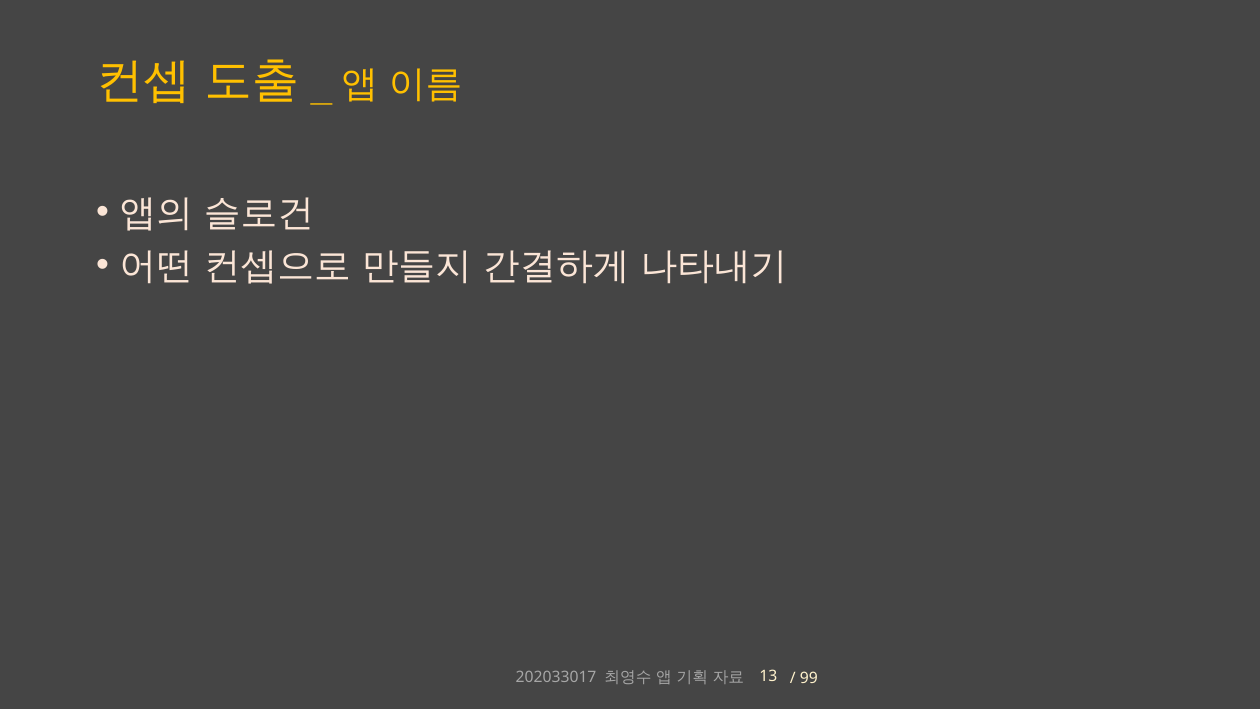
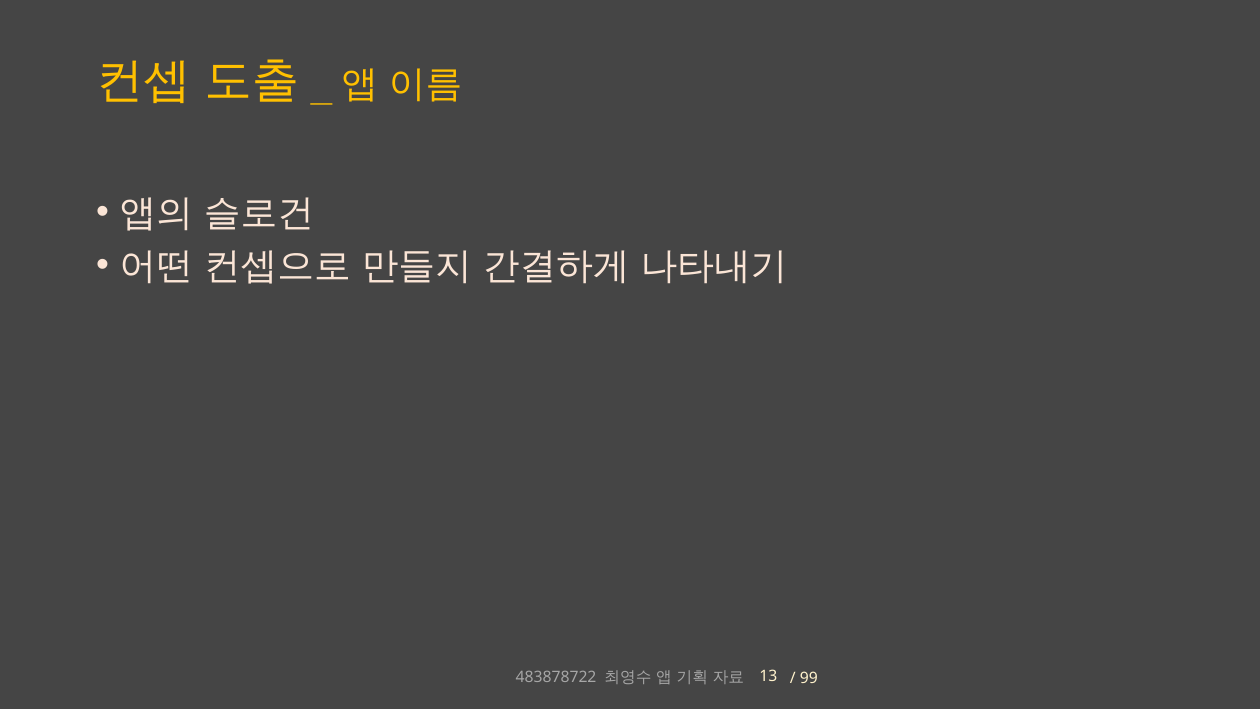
202033017: 202033017 -> 483878722
